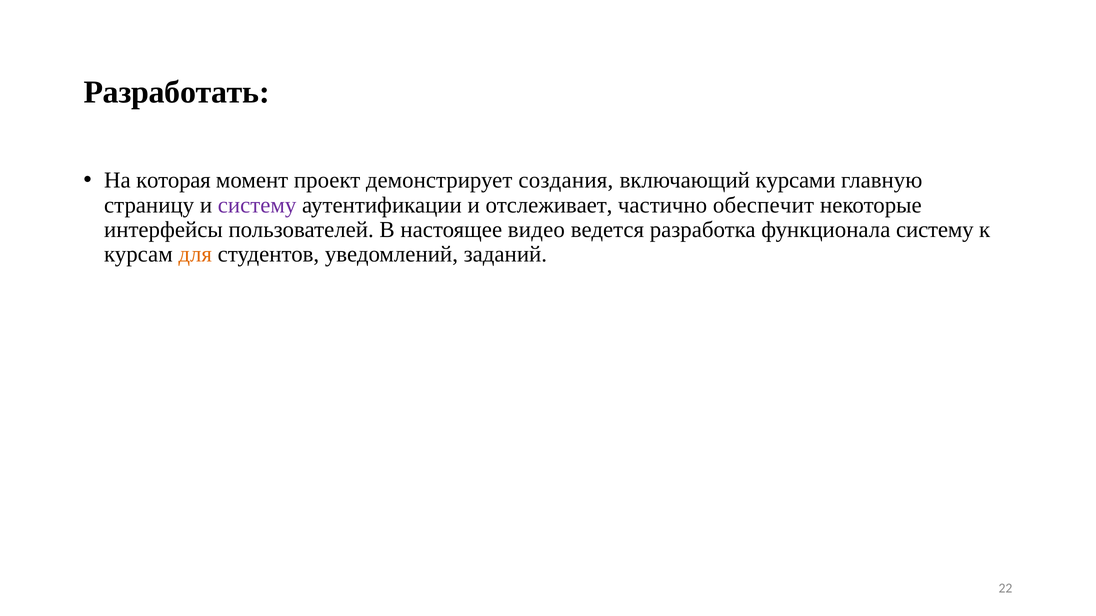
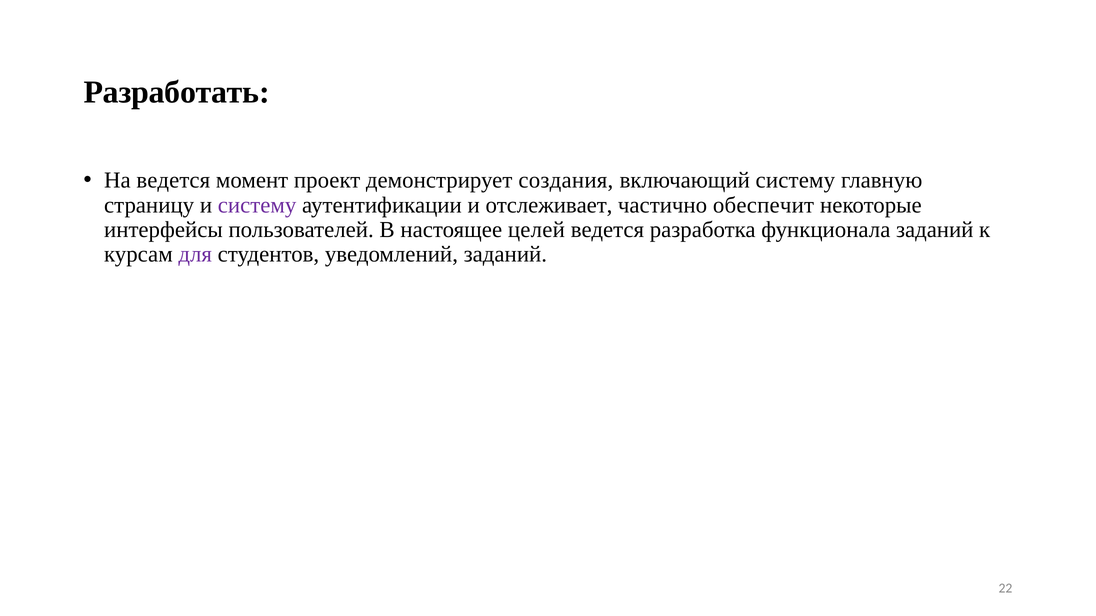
На которая: которая -> ведется
включающий курсами: курсами -> систему
видео: видео -> целей
функционала систему: систему -> заданий
для colour: orange -> purple
